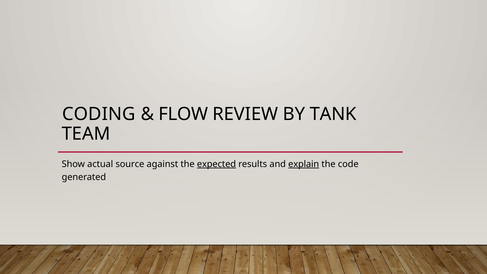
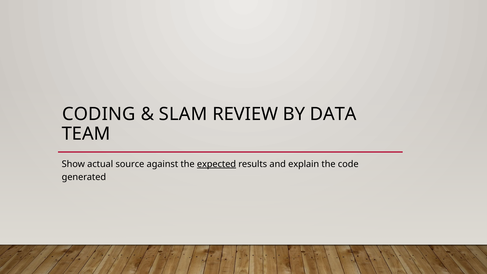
FLOW: FLOW -> SLAM
TANK: TANK -> DATA
explain underline: present -> none
